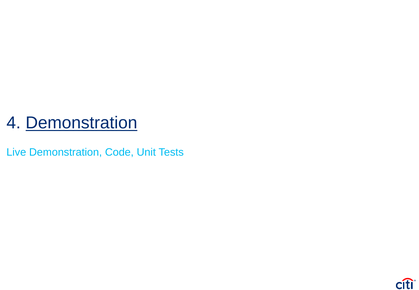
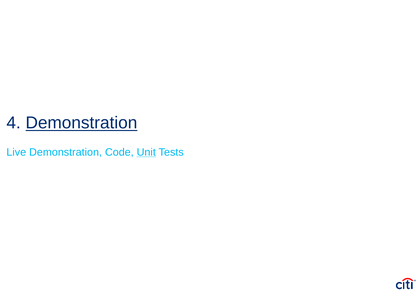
Unit underline: none -> present
